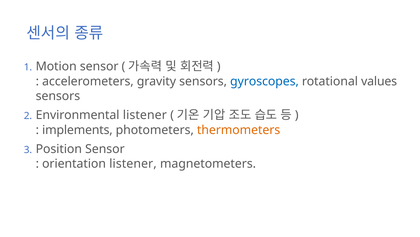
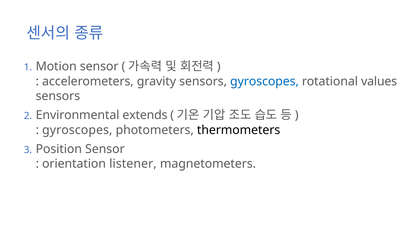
Environmental listener: listener -> extends
implements at (77, 130): implements -> gyroscopes
thermometers colour: orange -> black
